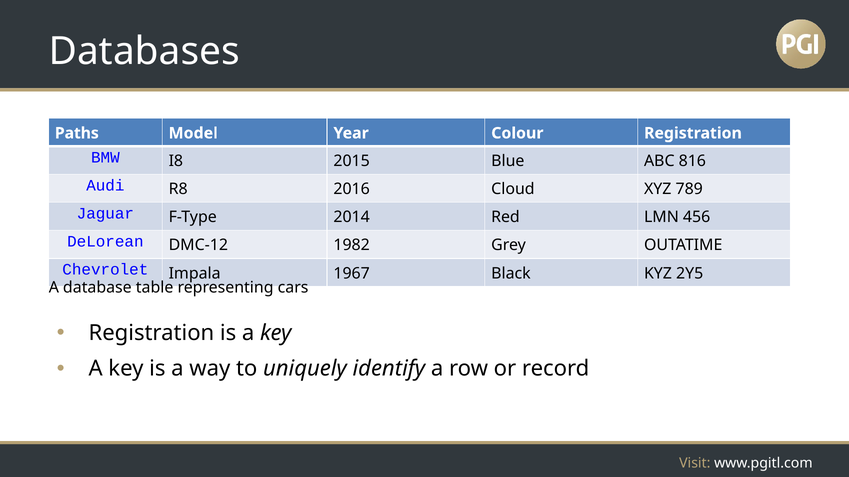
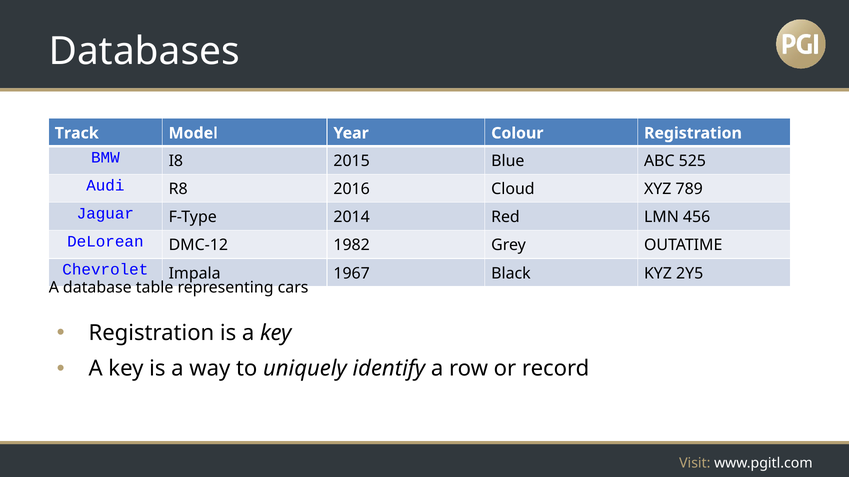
Paths: Paths -> Track
816: 816 -> 525
